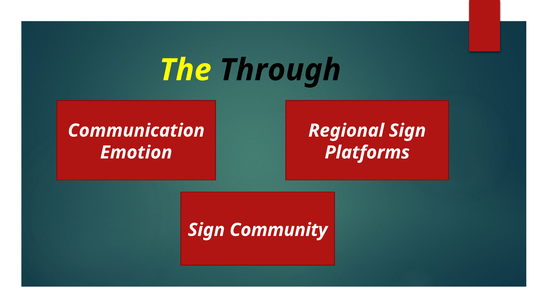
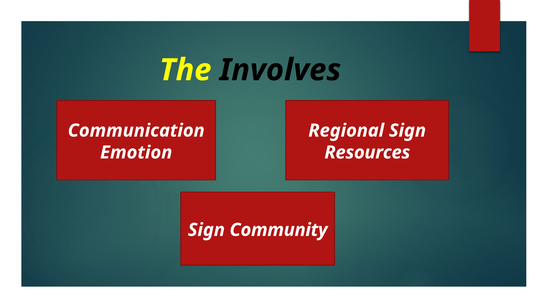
Through: Through -> Involves
Platforms: Platforms -> Resources
